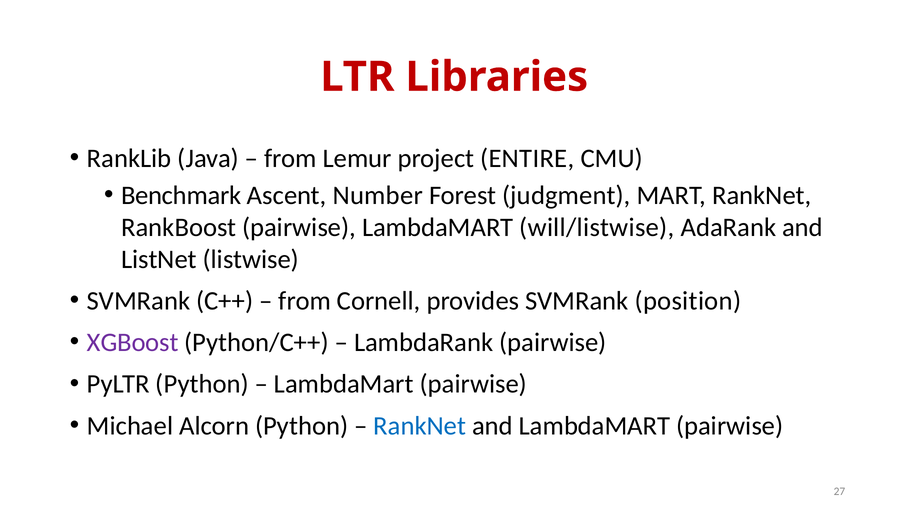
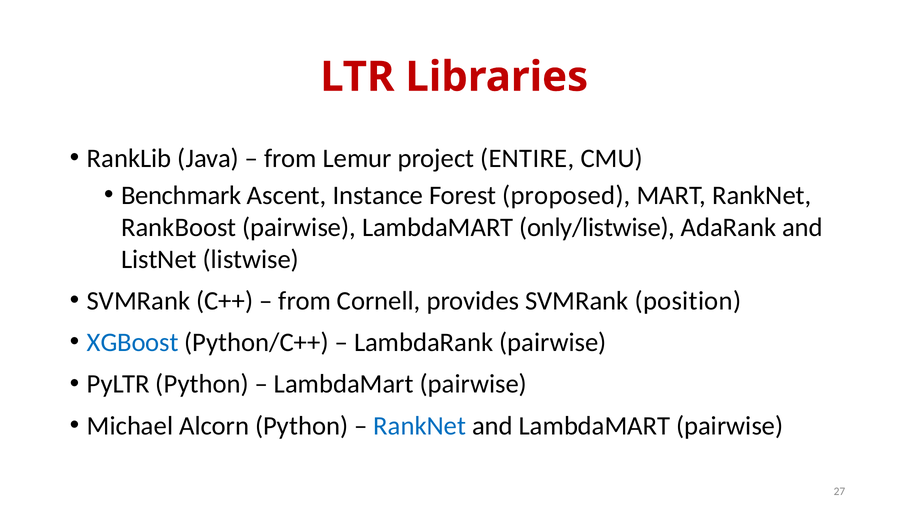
Number: Number -> Instance
judgment: judgment -> proposed
will/listwise: will/listwise -> only/listwise
XGBoost colour: purple -> blue
